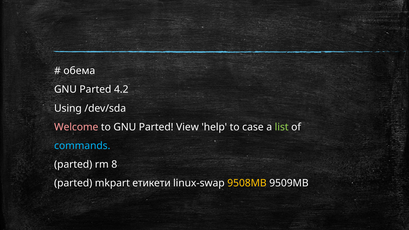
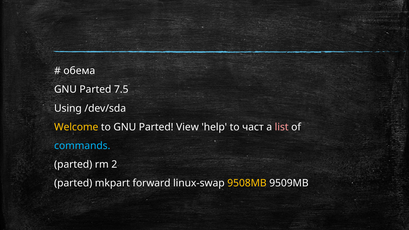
4.2: 4.2 -> 7.5
Welcome colour: pink -> yellow
case: case -> част
list colour: light green -> pink
8: 8 -> 2
етикети: етикети -> forward
